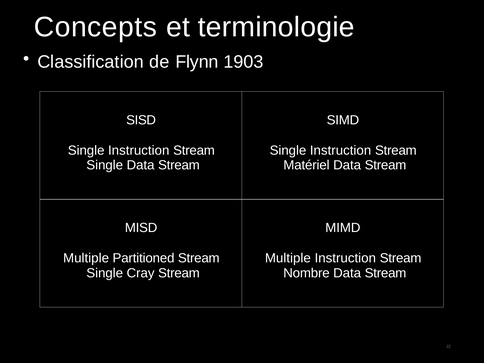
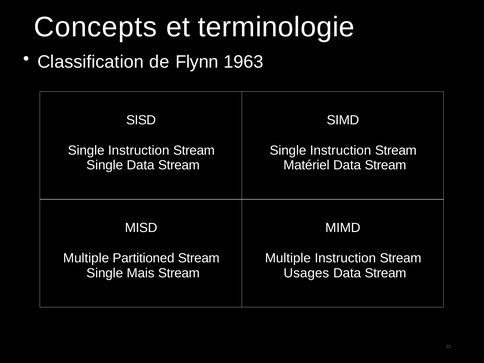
1903: 1903 -> 1963
Cray: Cray -> Mais
Nombre: Nombre -> Usages
